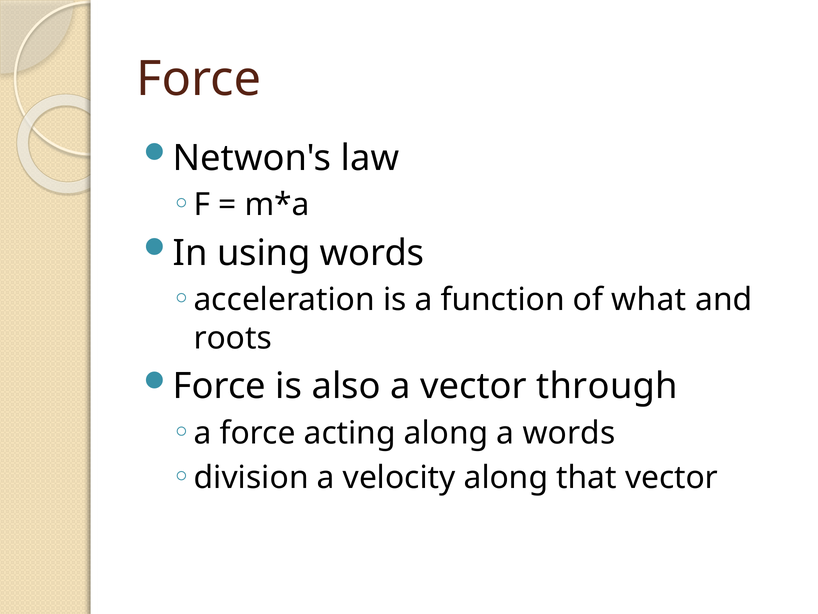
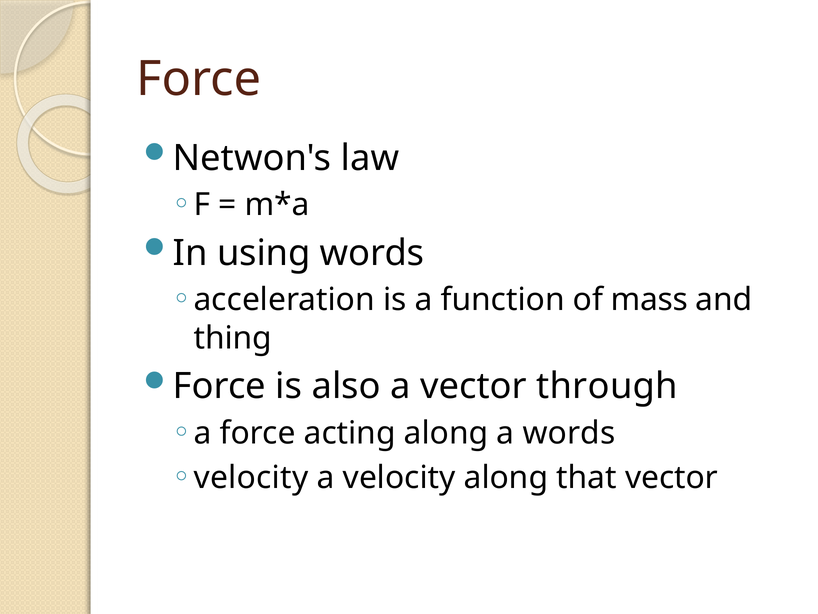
what: what -> mass
roots: roots -> thing
division at (251, 477): division -> velocity
